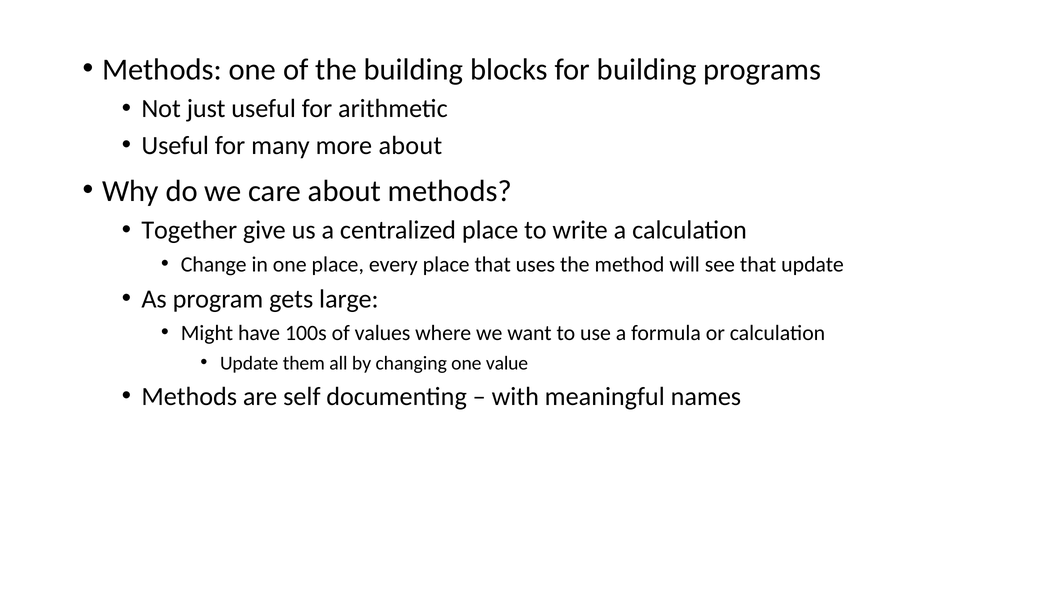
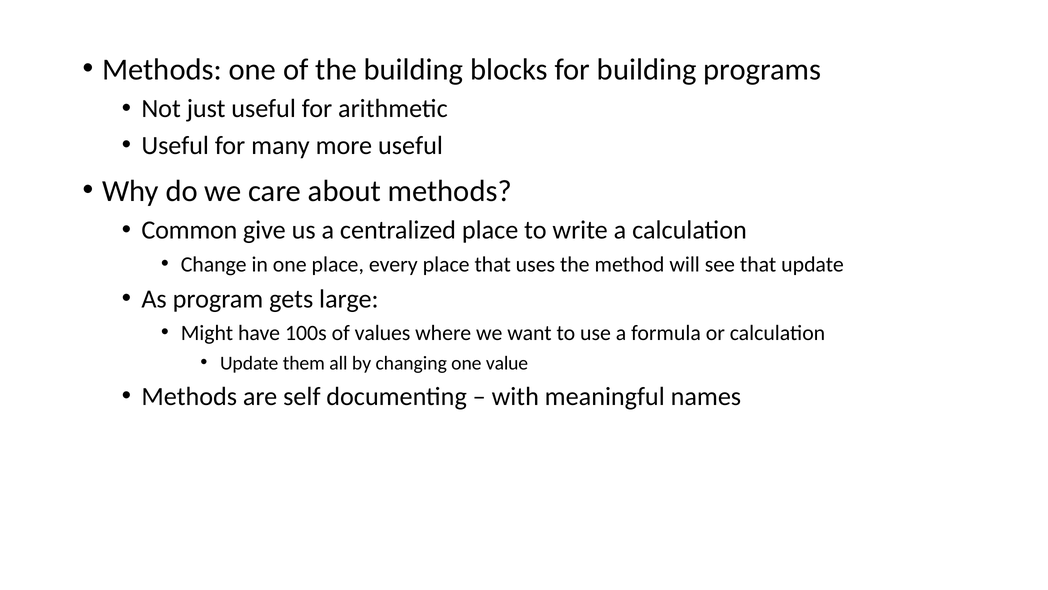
more about: about -> useful
Together: Together -> Common
